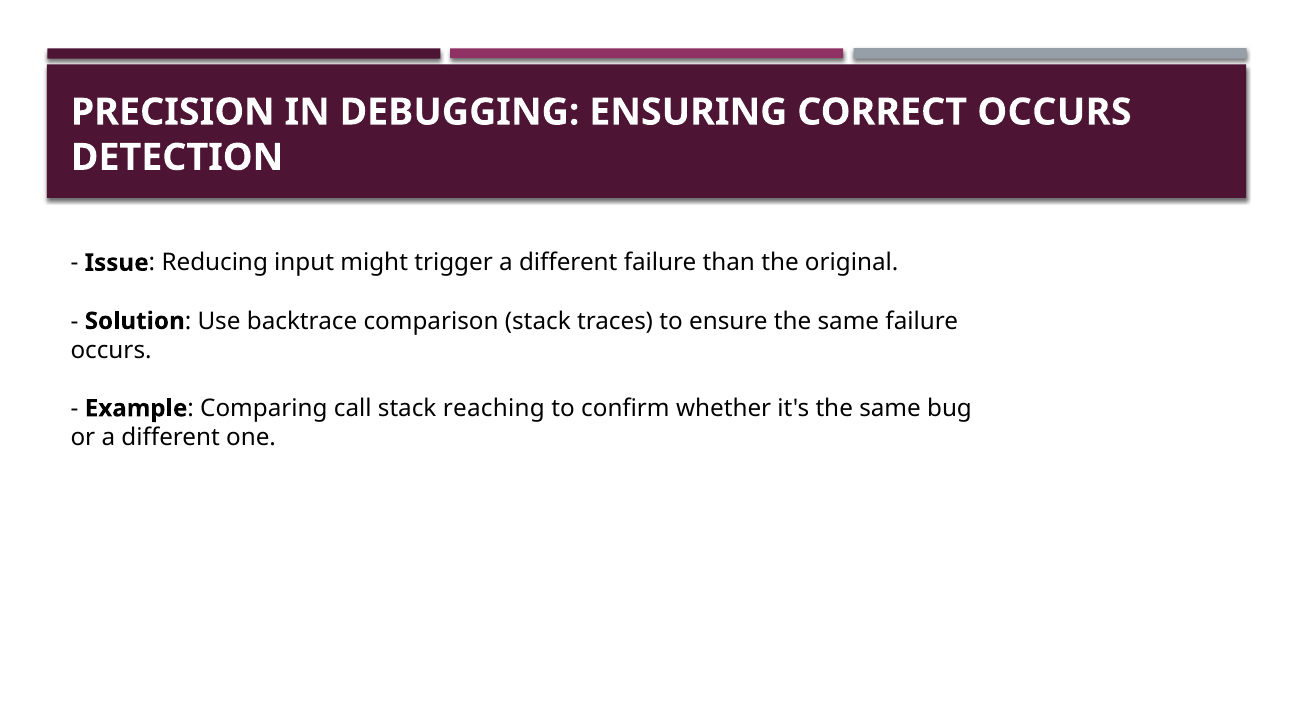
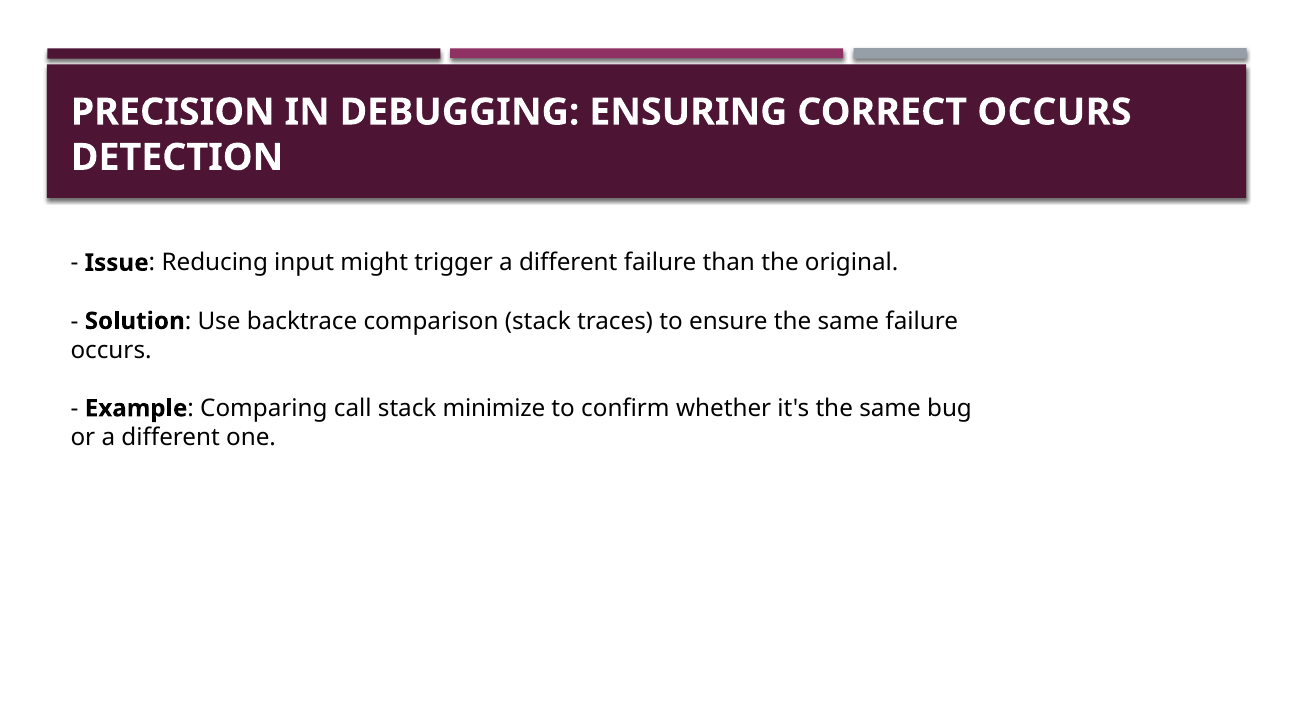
reaching: reaching -> minimize
